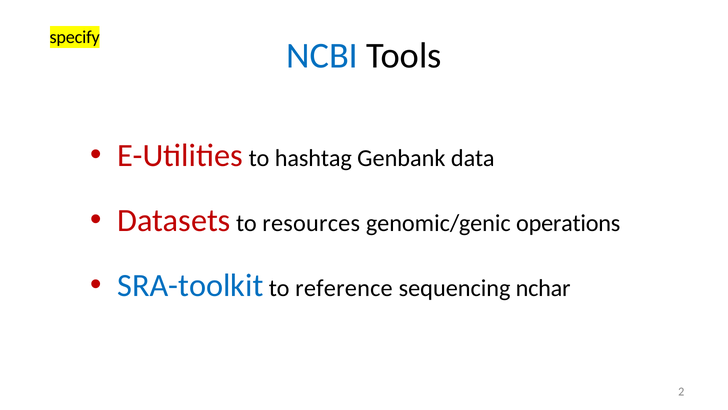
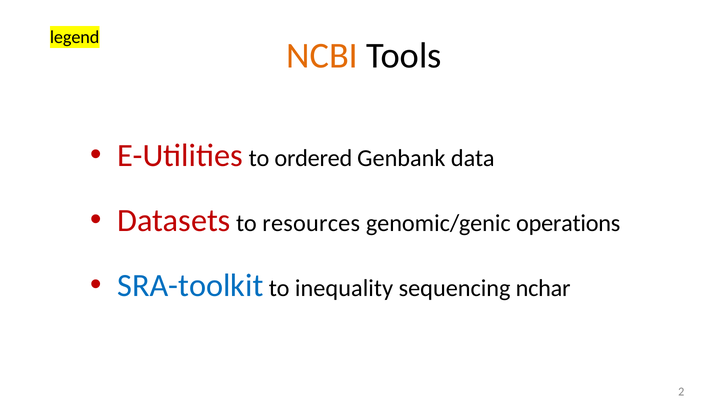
specify: specify -> legend
NCBI colour: blue -> orange
hashtag: hashtag -> ordered
reference: reference -> inequality
